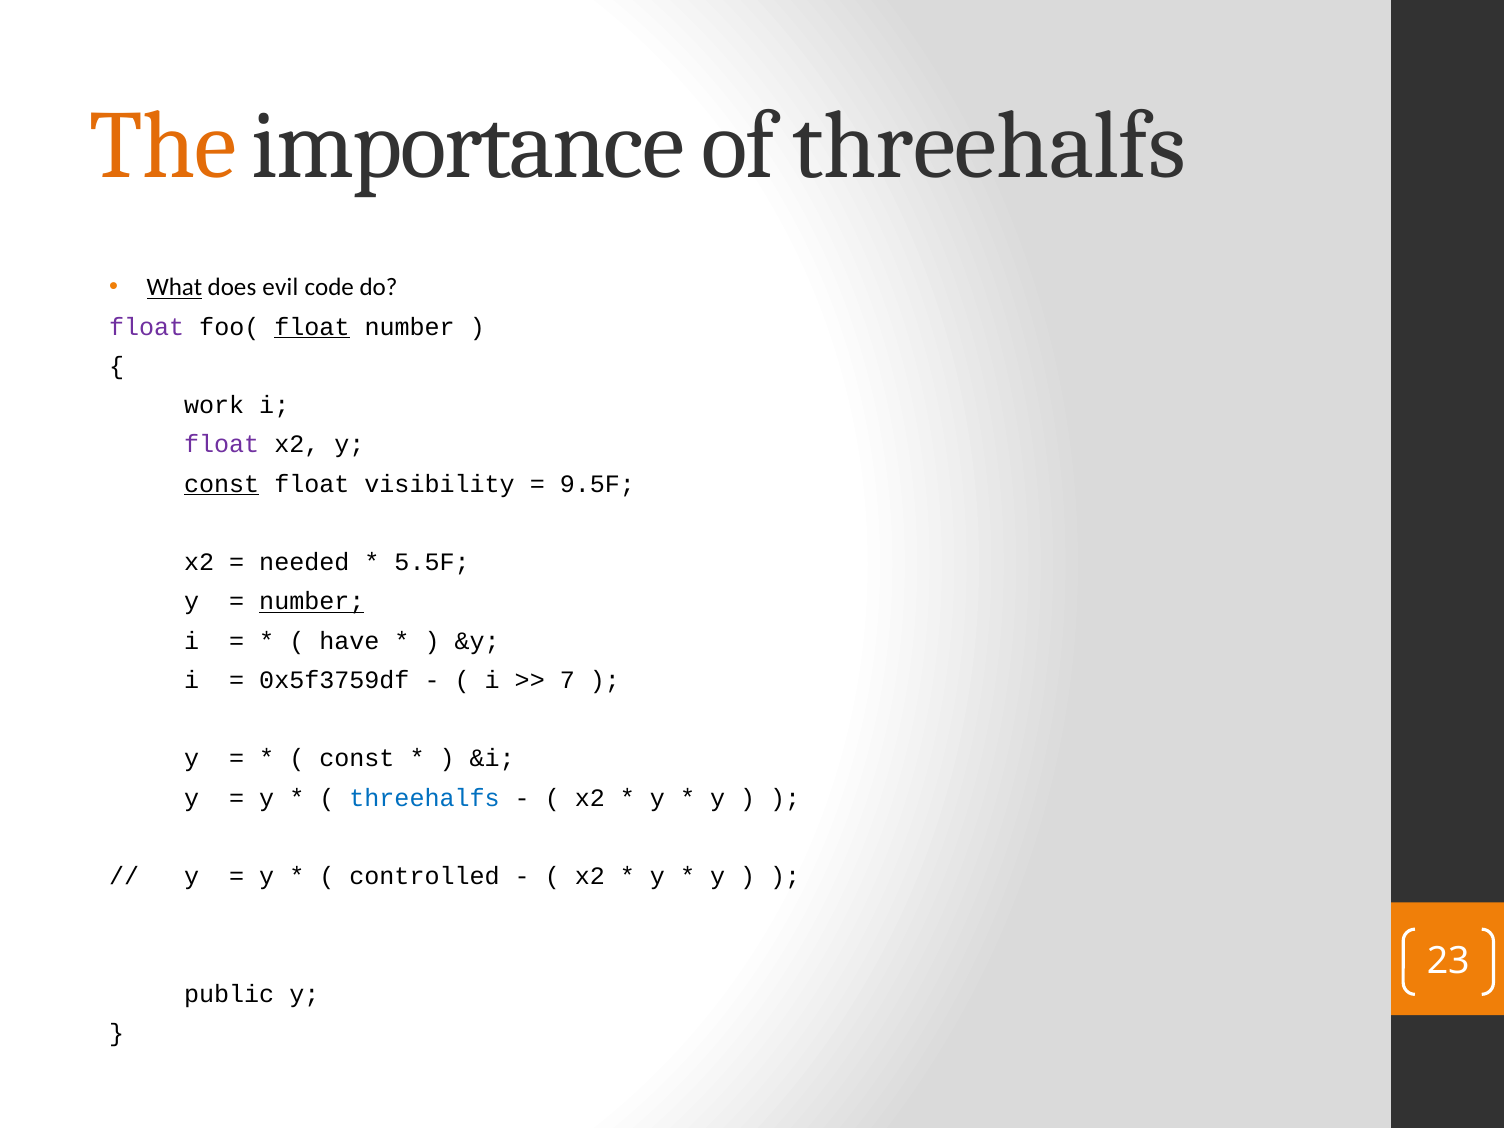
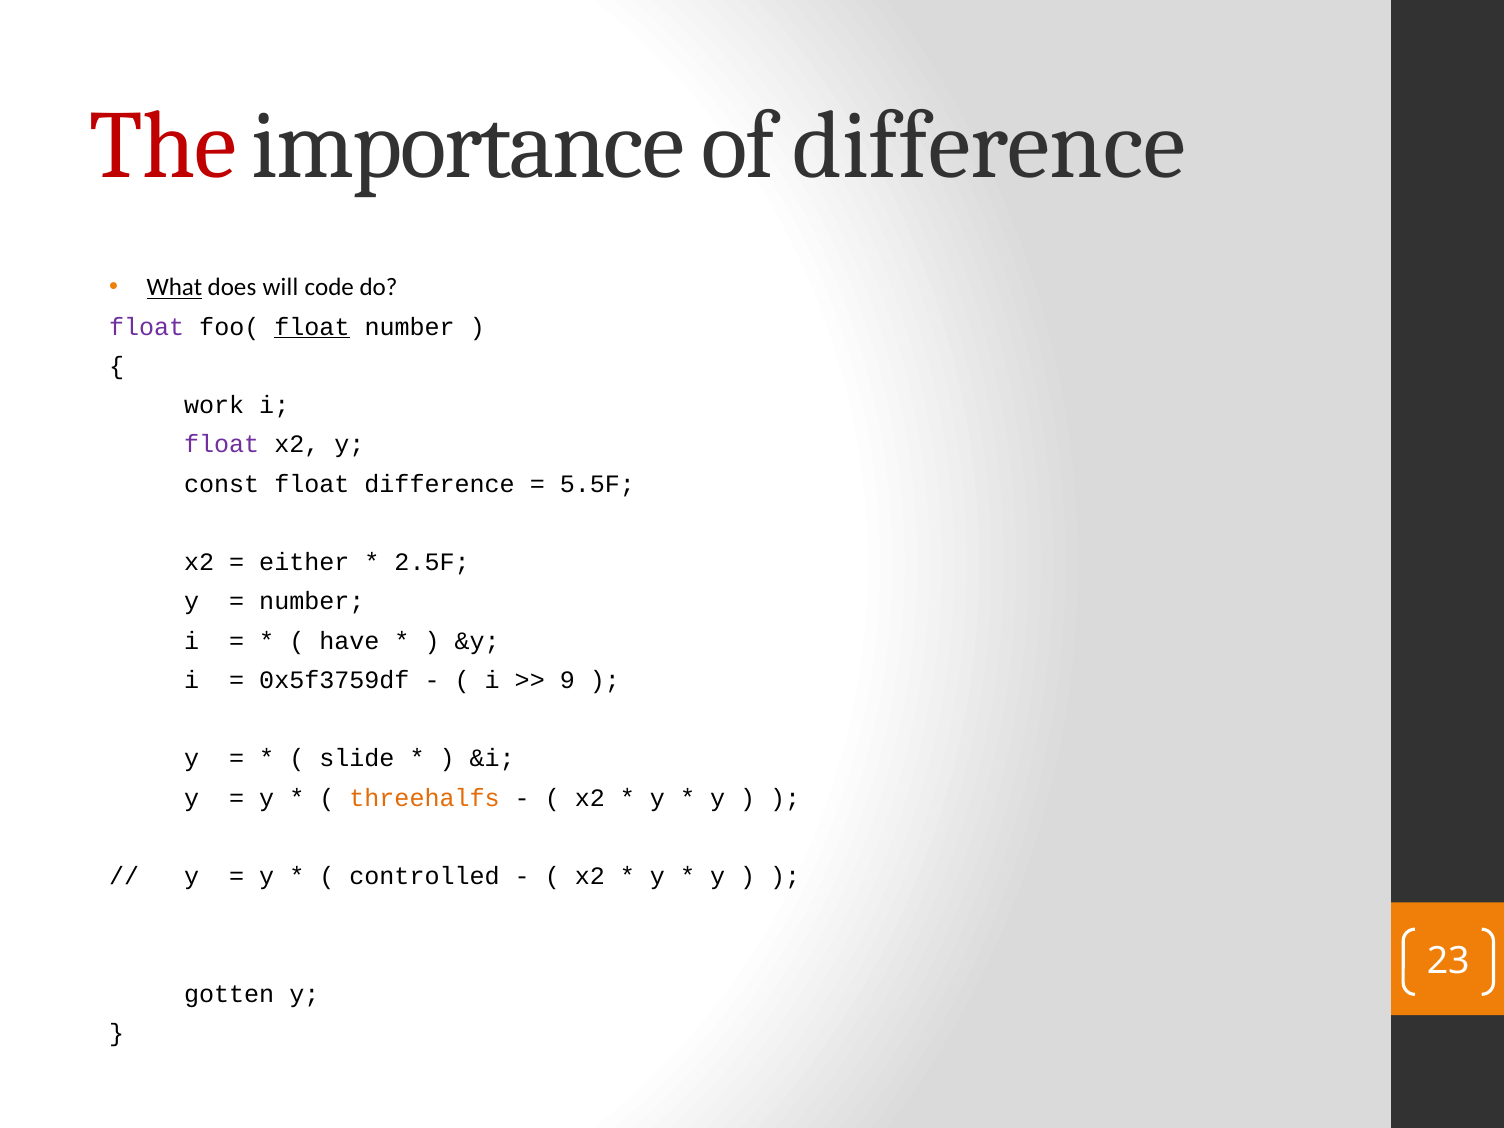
The colour: orange -> red
of threehalfs: threehalfs -> difference
evil: evil -> will
const at (222, 484) underline: present -> none
float visibility: visibility -> difference
9.5F: 9.5F -> 5.5F
needed: needed -> either
5.5F: 5.5F -> 2.5F
number at (312, 602) underline: present -> none
7: 7 -> 9
const at (357, 759): const -> slide
threehalfs at (425, 798) colour: blue -> orange
public: public -> gotten
